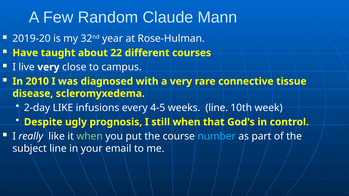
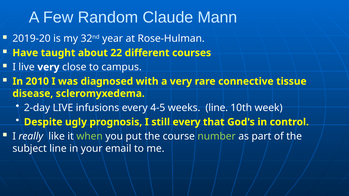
2-day LIKE: LIKE -> LIVE
still when: when -> every
number colour: light blue -> light green
